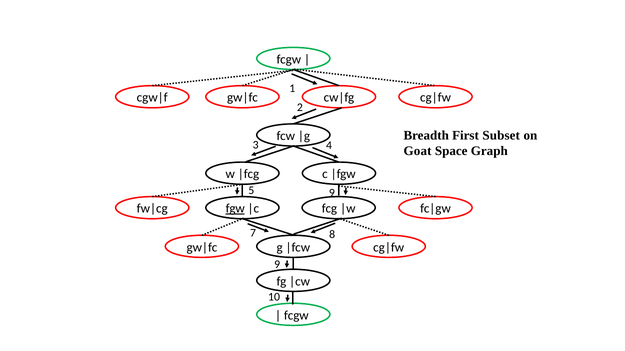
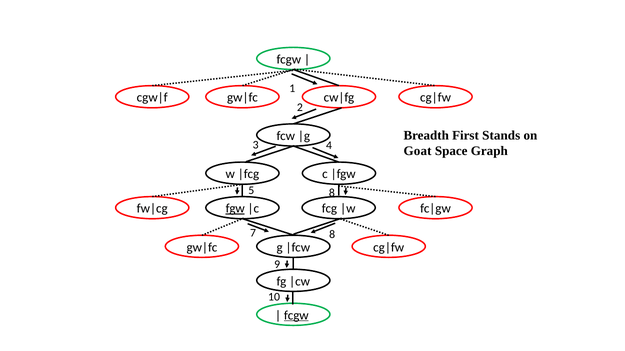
Subset: Subset -> Stands
5 9: 9 -> 8
fcgw at (296, 316) underline: none -> present
